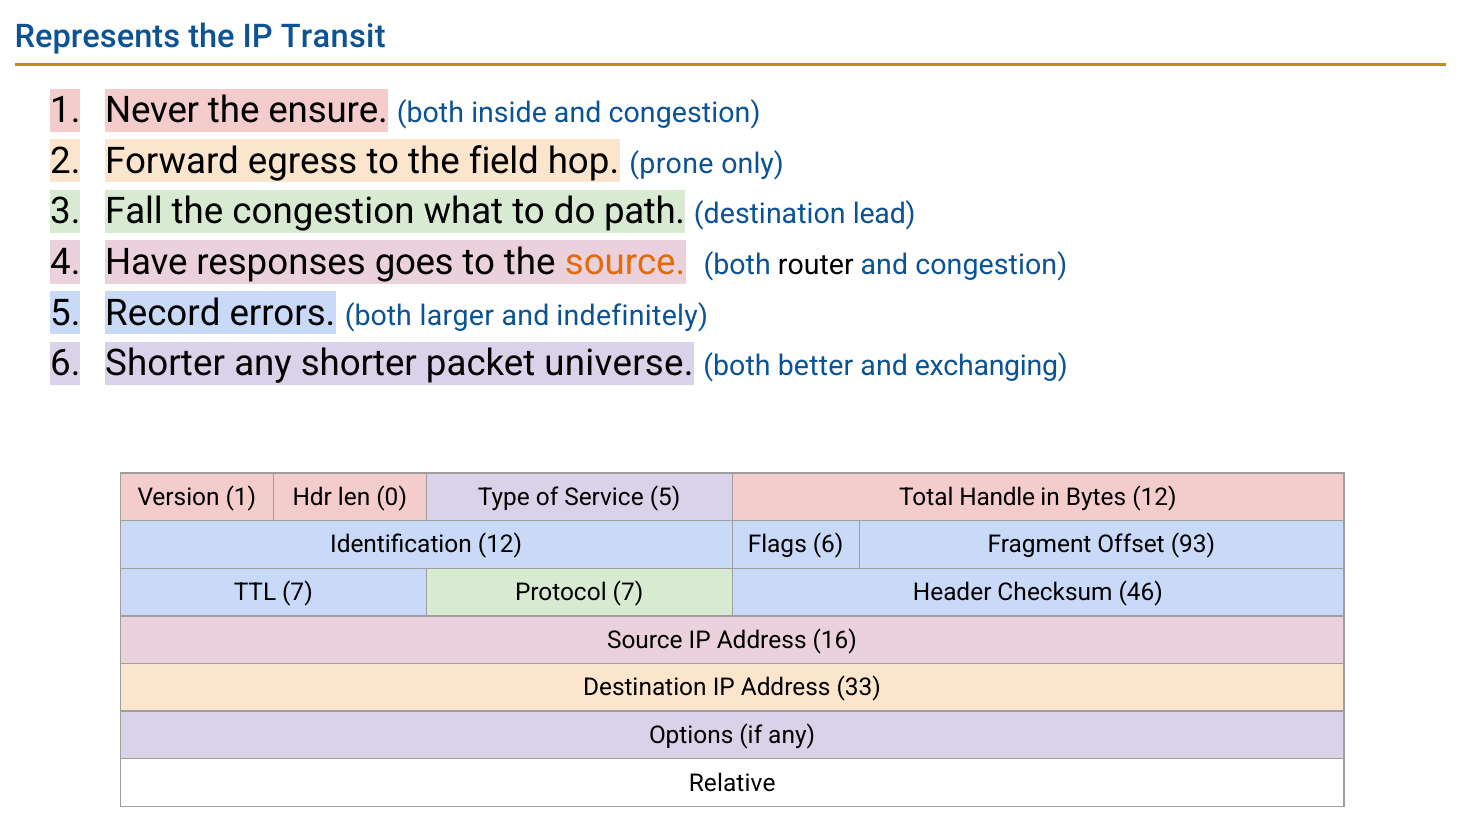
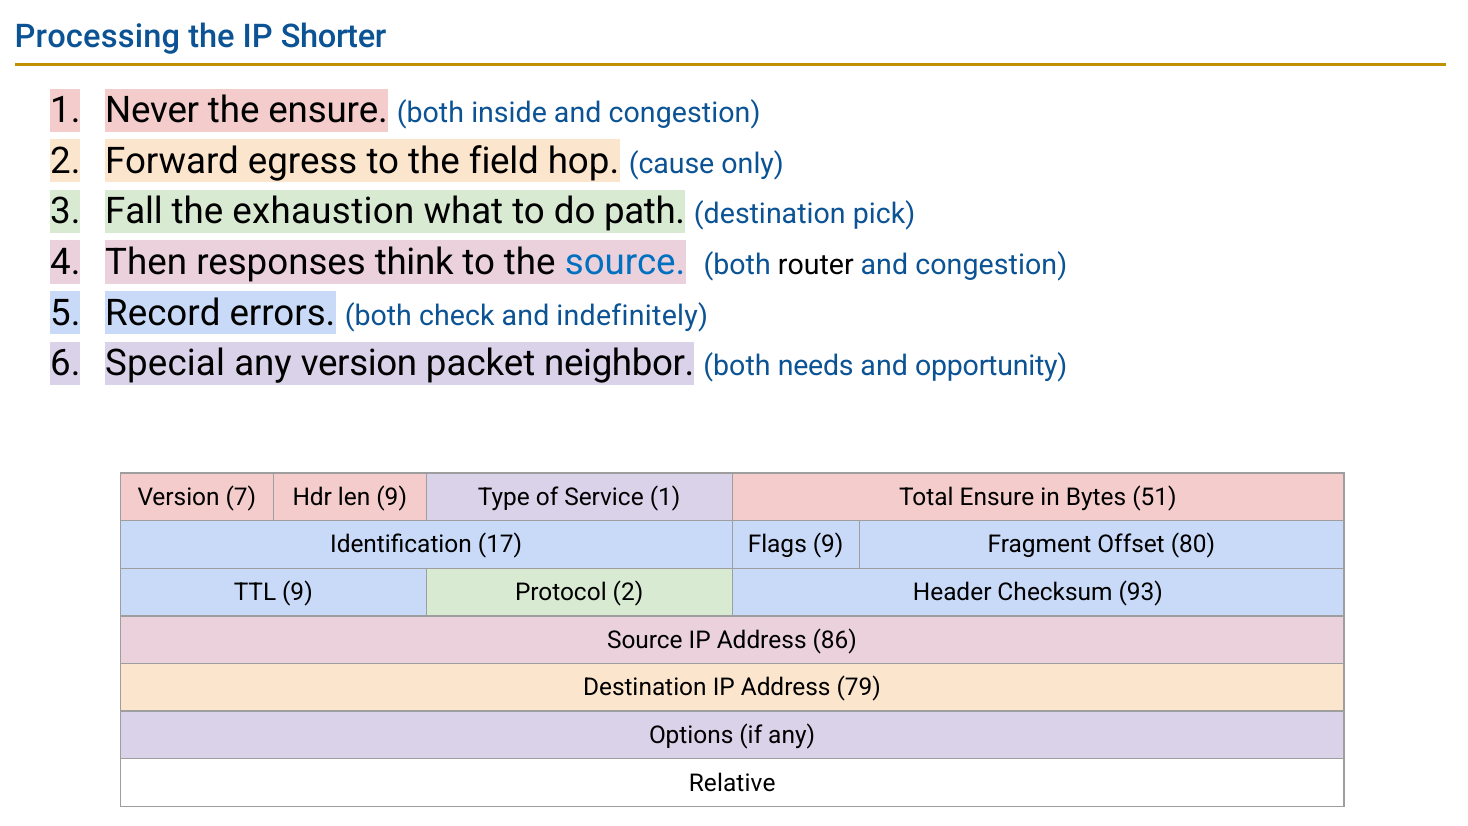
Represents: Represents -> Processing
Transit: Transit -> Shorter
prone: prone -> cause
the congestion: congestion -> exhaustion
lead: lead -> pick
Have: Have -> Then
goes: goes -> think
source at (625, 262) colour: orange -> blue
larger: larger -> check
Shorter at (165, 364): Shorter -> Special
any shorter: shorter -> version
universe: universe -> neighbor
better: better -> needs
exchanging: exchanging -> opportunity
Version 1: 1 -> 7
len 0: 0 -> 9
Service 5: 5 -> 1
Total Handle: Handle -> Ensure
Bytes 12: 12 -> 51
Identification 12: 12 -> 17
Flags 6: 6 -> 9
93: 93 -> 80
TTL 7: 7 -> 9
Protocol 7: 7 -> 2
46: 46 -> 93
16: 16 -> 86
33: 33 -> 79
